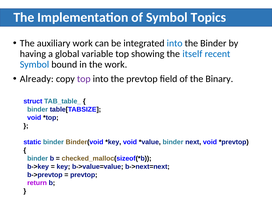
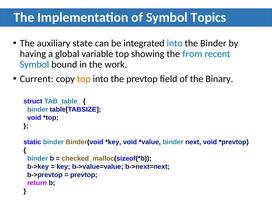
auxiliary work: work -> state
itself: itself -> from
Already: Already -> Current
top at (84, 79) colour: purple -> orange
